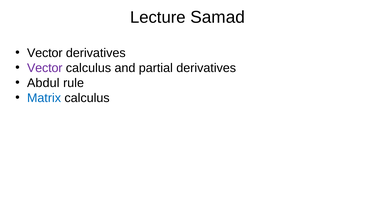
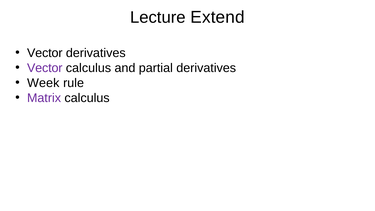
Samad: Samad -> Extend
Abdul: Abdul -> Week
Matrix colour: blue -> purple
